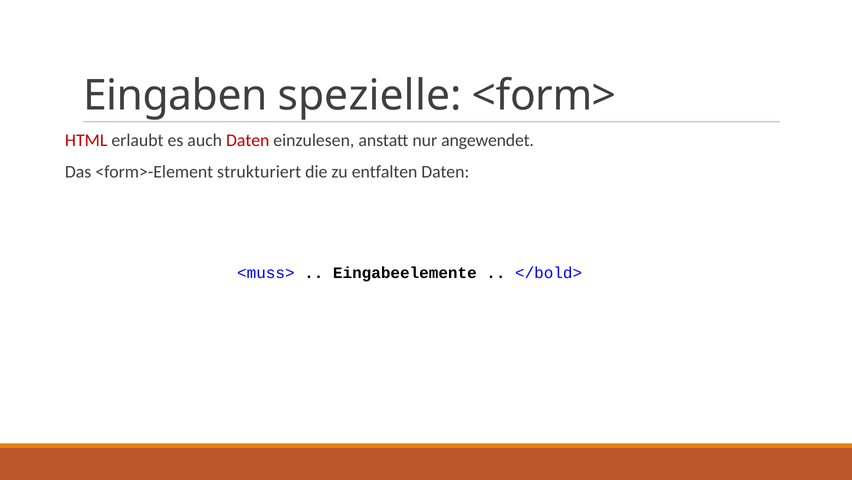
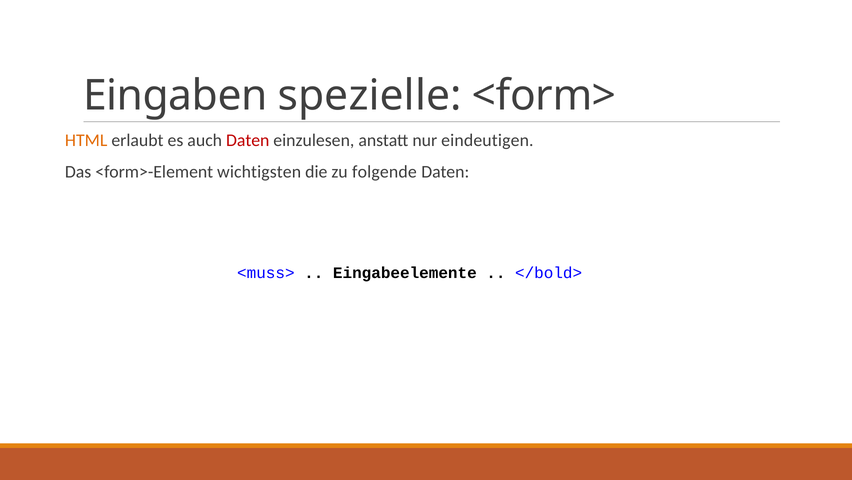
HTML colour: red -> orange
angewendet: angewendet -> eindeutigen
strukturiert: strukturiert -> wichtigsten
entfalten: entfalten -> folgende
